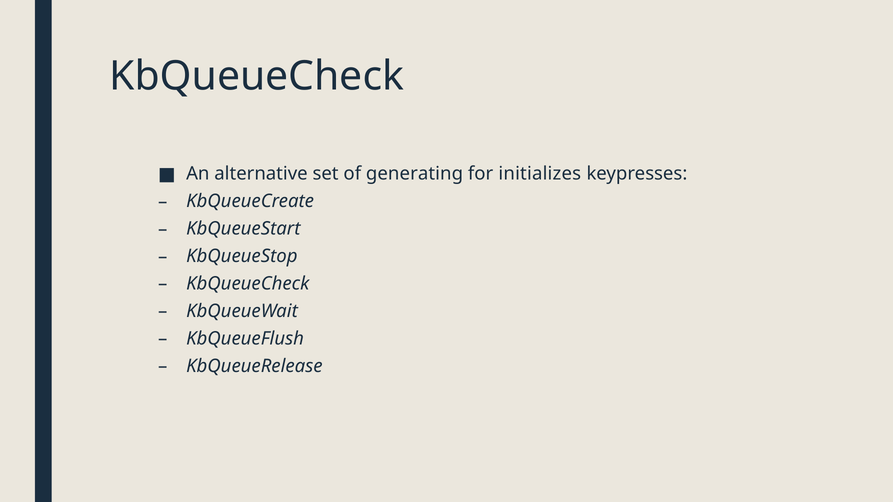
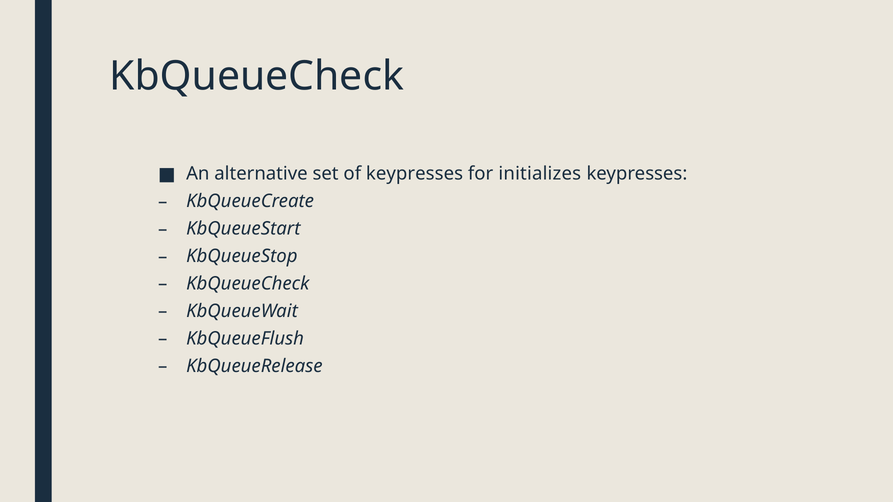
of generating: generating -> keypresses
